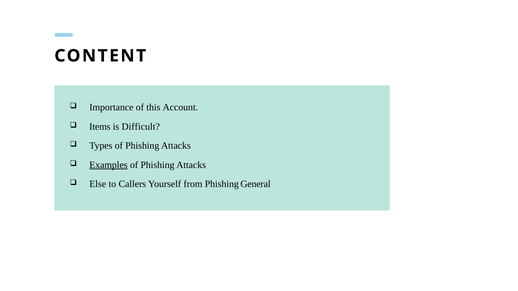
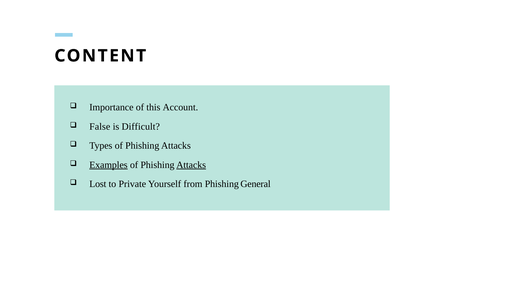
Items: Items -> False
Attacks at (191, 165) underline: none -> present
Else: Else -> Lost
Callers: Callers -> Private
